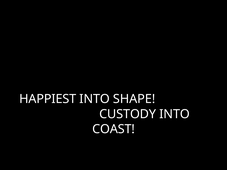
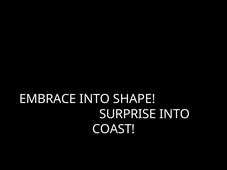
HAPPIEST: HAPPIEST -> EMBRACE
CUSTODY: CUSTODY -> SURPRISE
